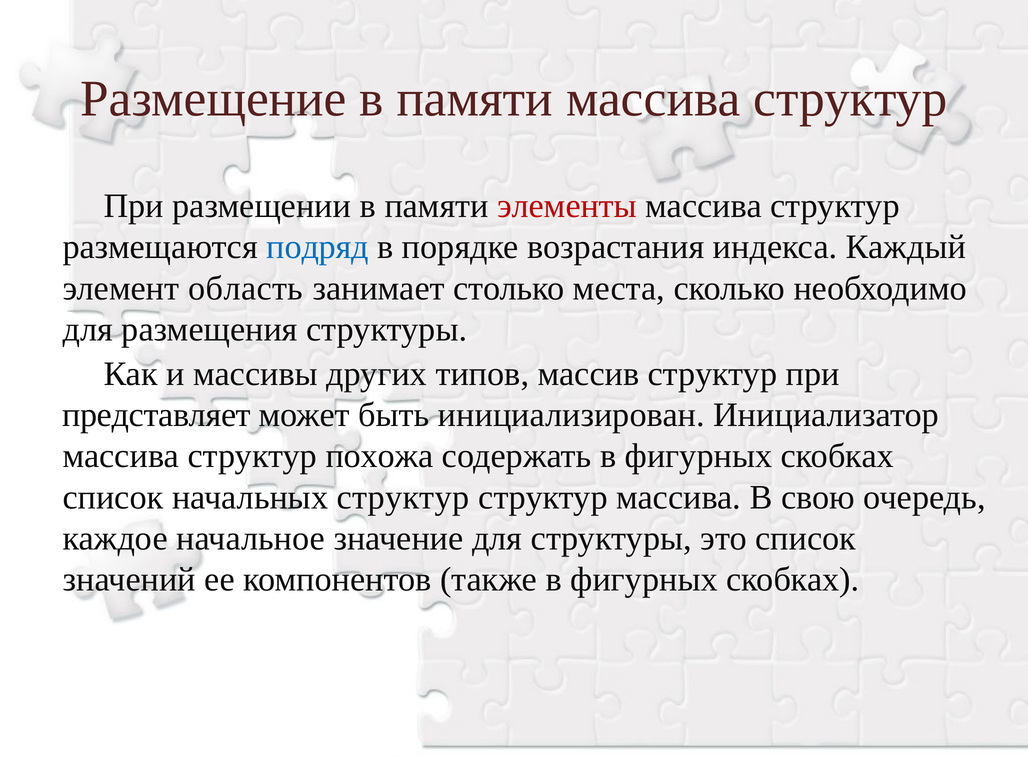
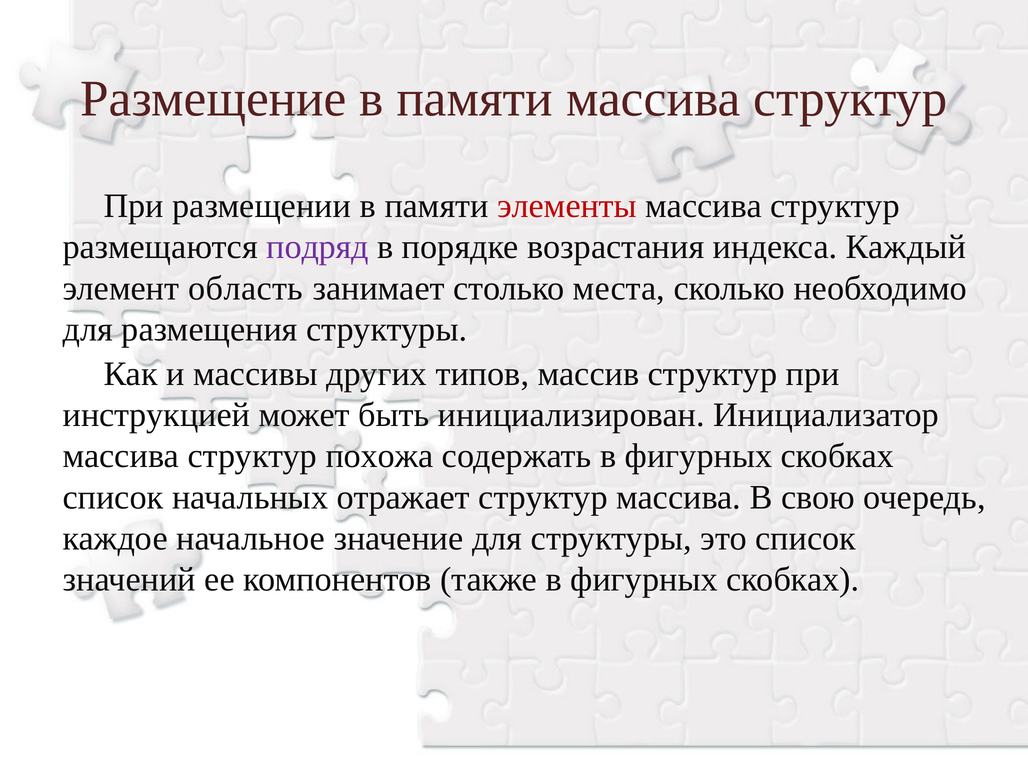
подряд colour: blue -> purple
представляет: представляет -> инструкцией
начальных структур: структур -> отражает
